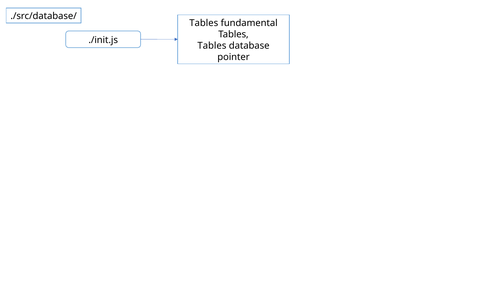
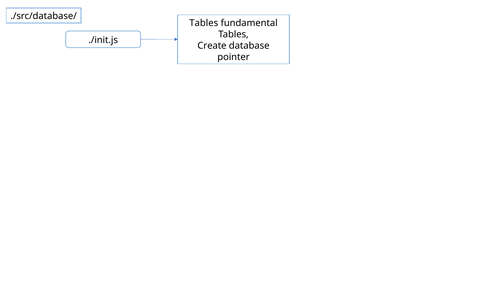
Tables at (212, 46): Tables -> Create
